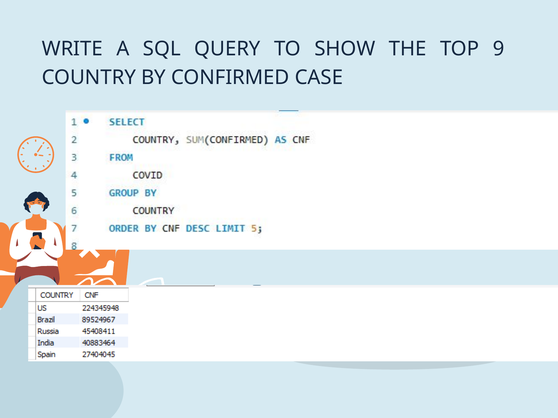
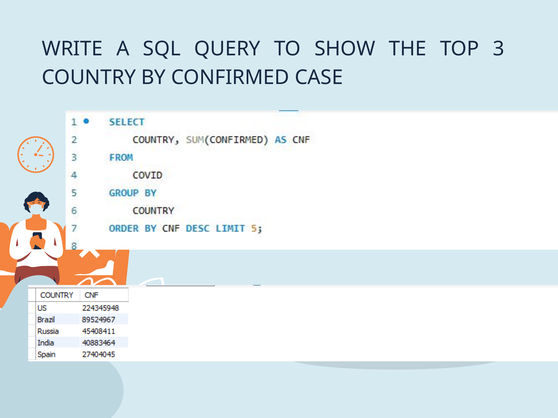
9: 9 -> 3
